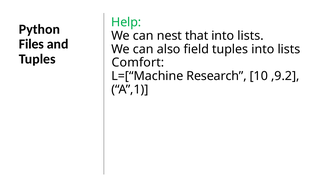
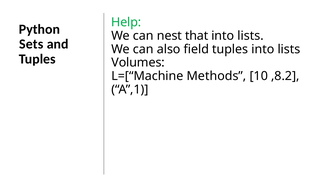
Files: Files -> Sets
Comfort: Comfort -> Volumes
Research: Research -> Methods
,9.2: ,9.2 -> ,8.2
